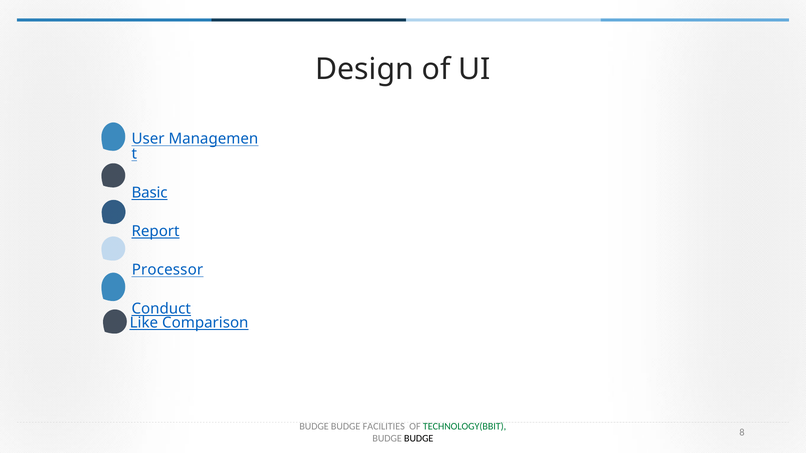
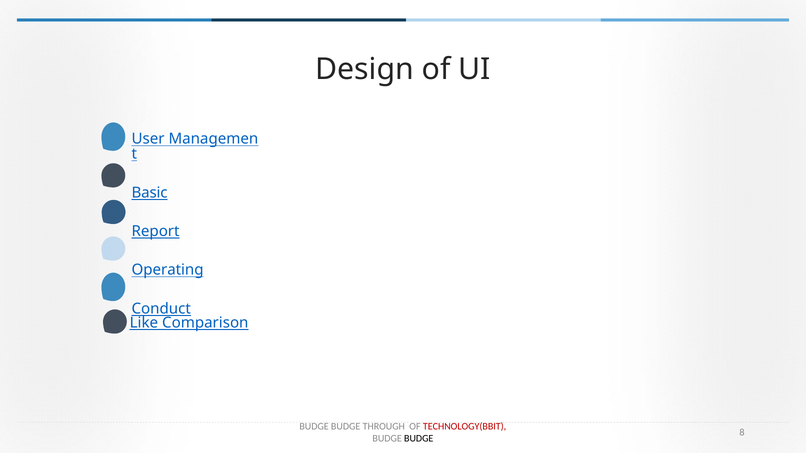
Processor: Processor -> Operating
FACILITIES: FACILITIES -> THROUGH
TECHNOLOGY(BBIT colour: green -> red
